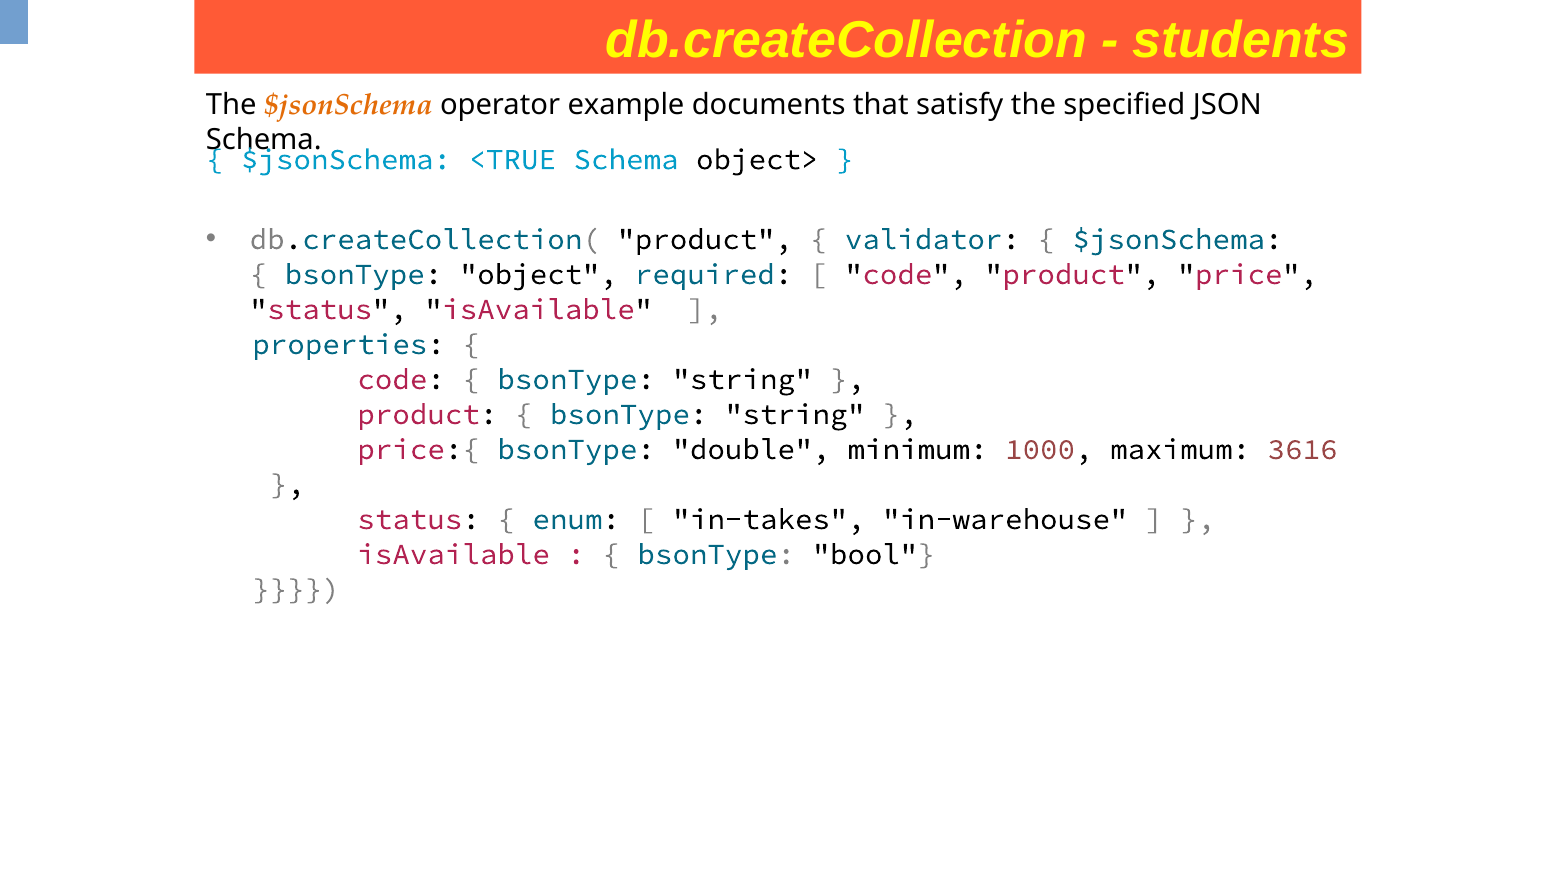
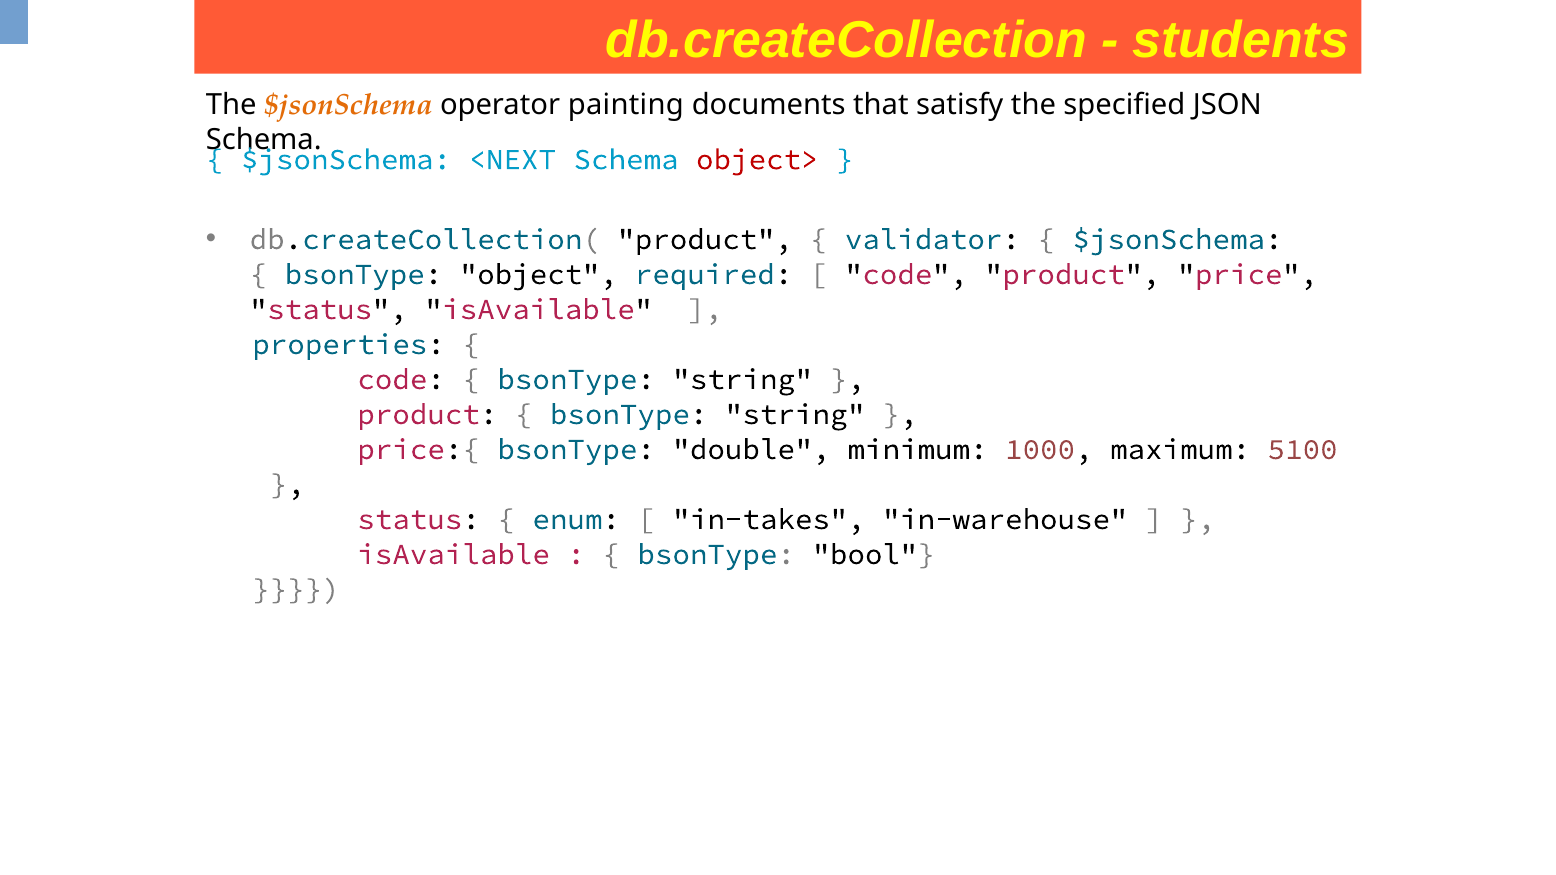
example: example -> painting
<TRUE: <TRUE -> <NEXT
object> colour: black -> red
3616: 3616 -> 5100
